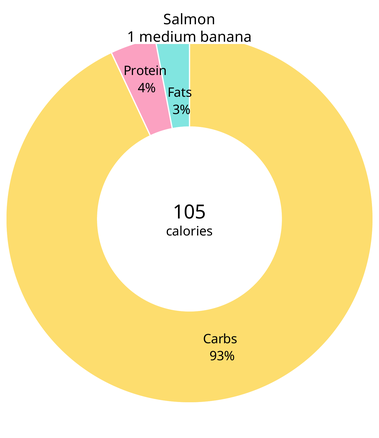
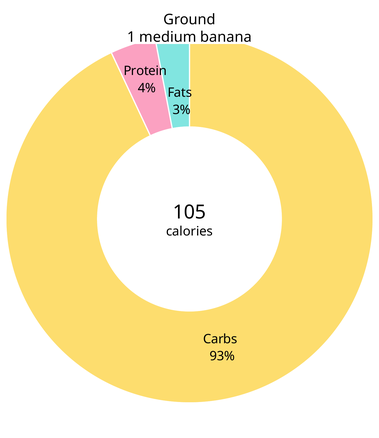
Salmon: Salmon -> Ground
